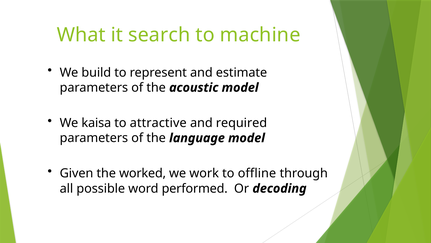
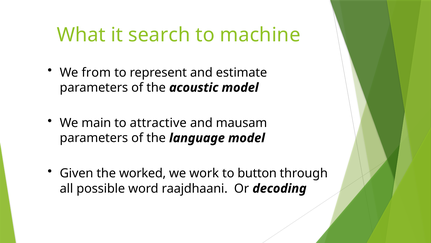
build: build -> from
kaisa: kaisa -> main
required: required -> mausam
offline: offline -> button
performed: performed -> raajdhaani
